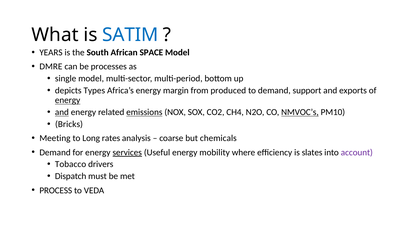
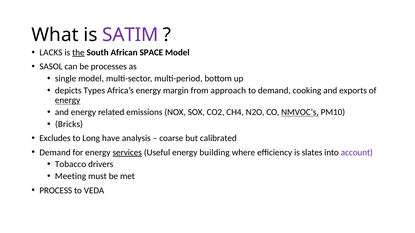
SATIM colour: blue -> purple
YEARS: YEARS -> LACKS
the underline: none -> present
DMRE: DMRE -> SASOL
produced: produced -> approach
support: support -> cooking
and at (62, 112) underline: present -> none
emissions underline: present -> none
Meeting: Meeting -> Excludes
rates: rates -> have
chemicals: chemicals -> calibrated
mobility: mobility -> building
Dispatch: Dispatch -> Meeting
